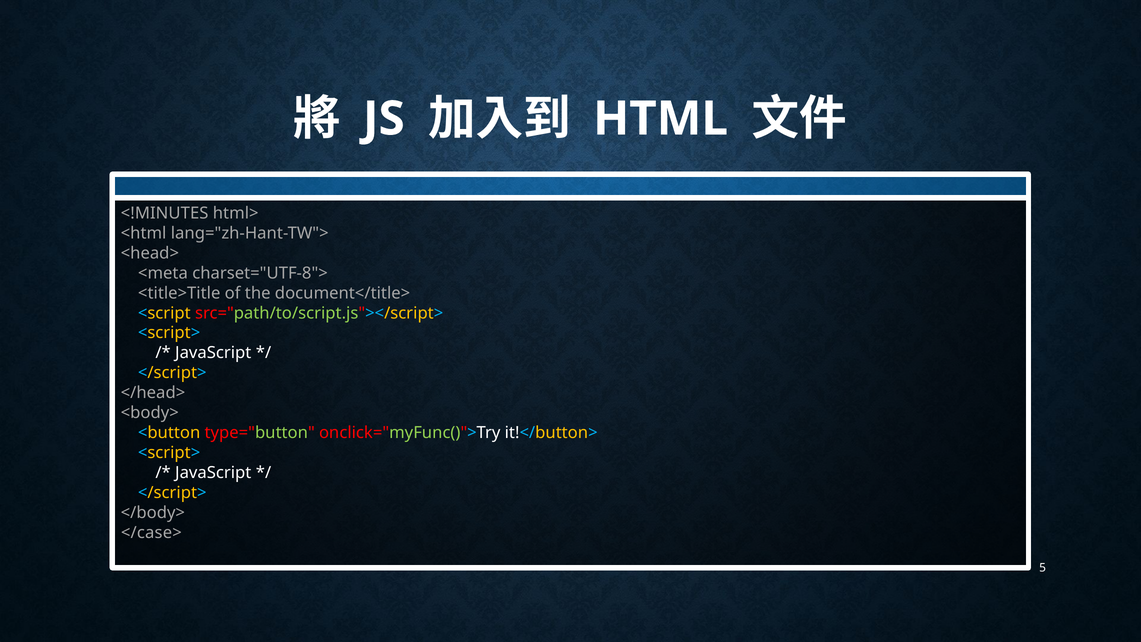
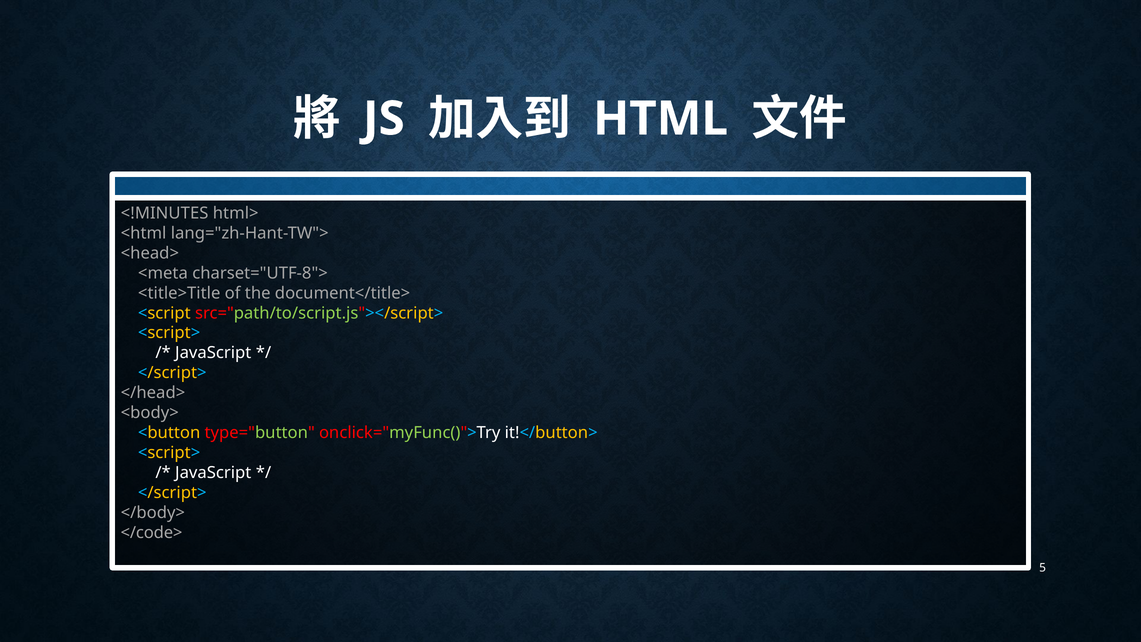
</case>: </case> -> </code>
